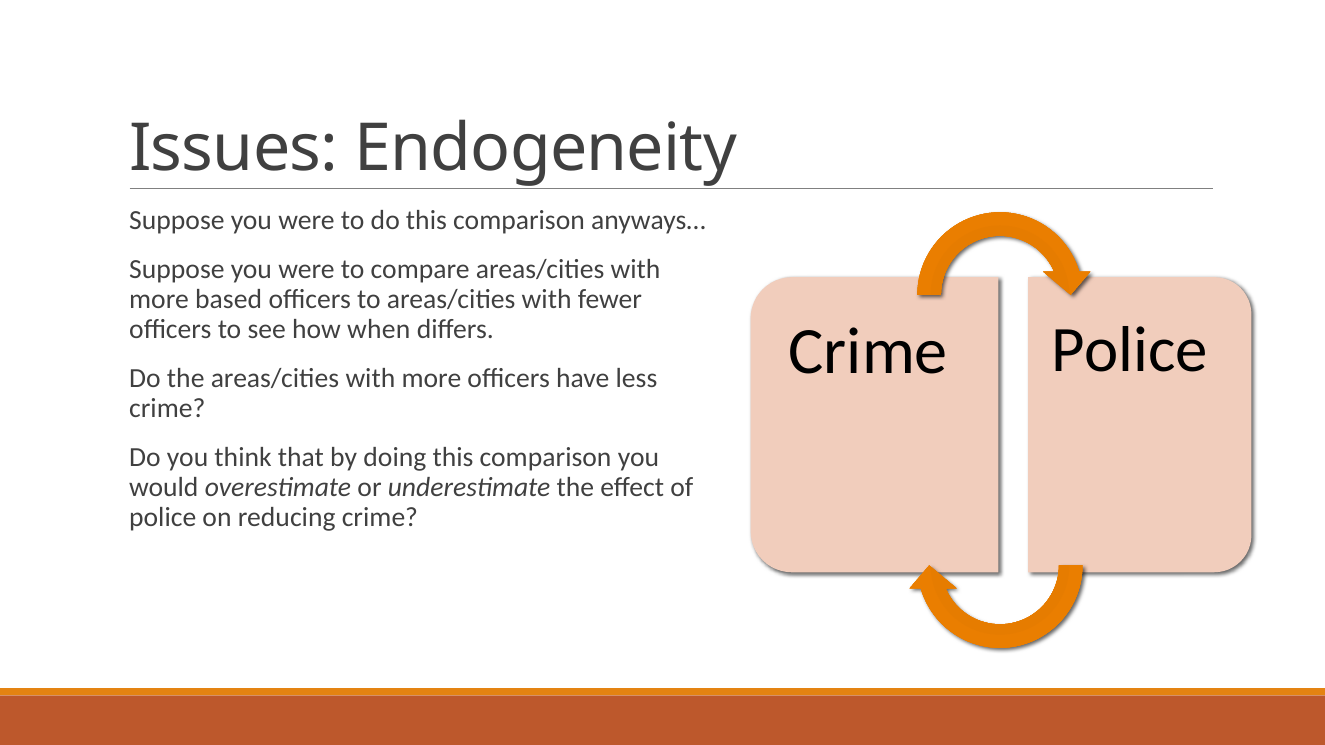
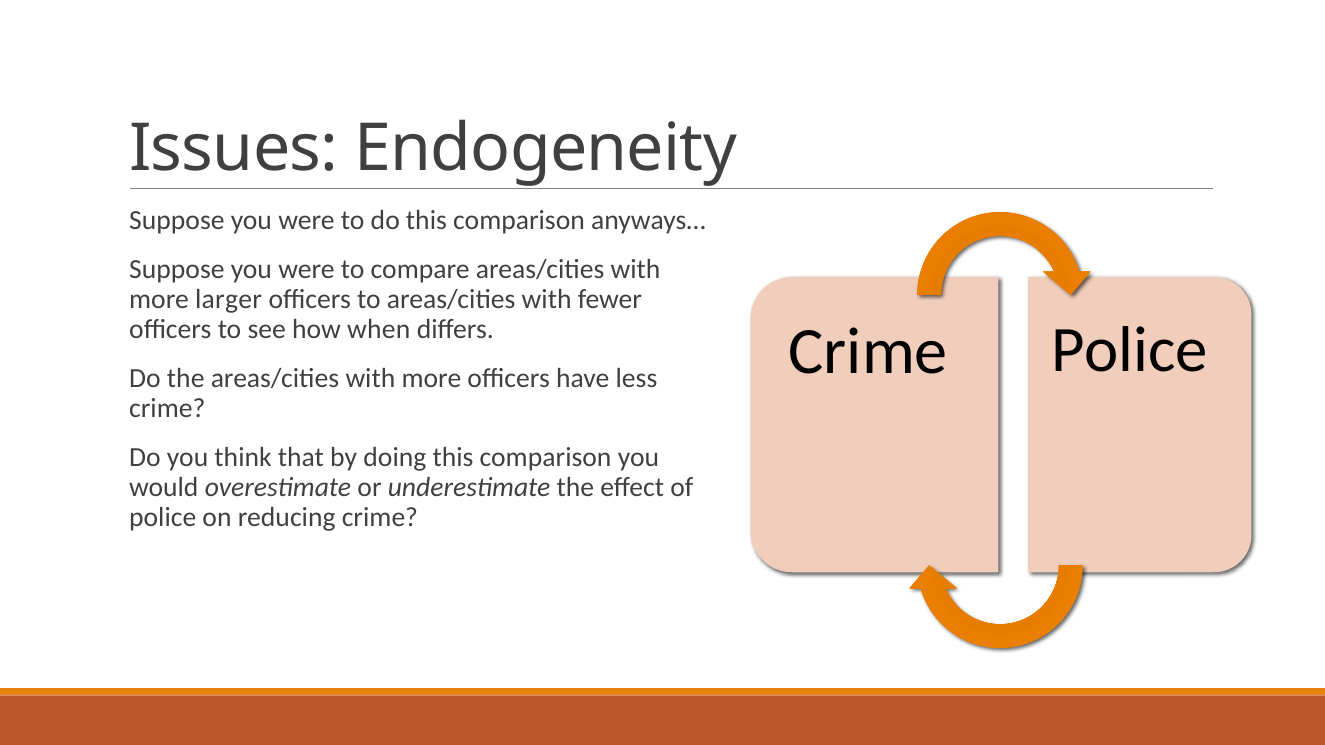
based: based -> larger
